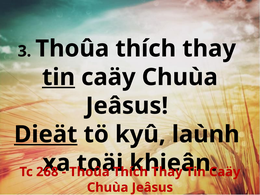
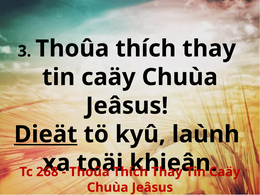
tin at (59, 77) underline: present -> none
